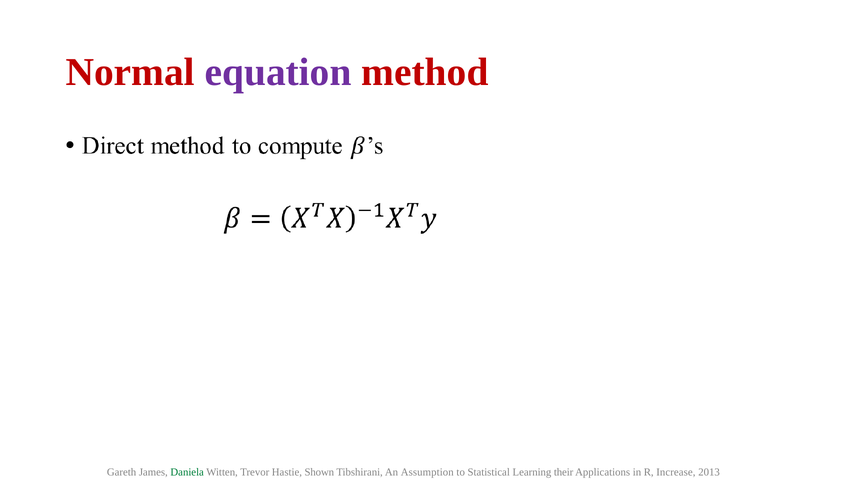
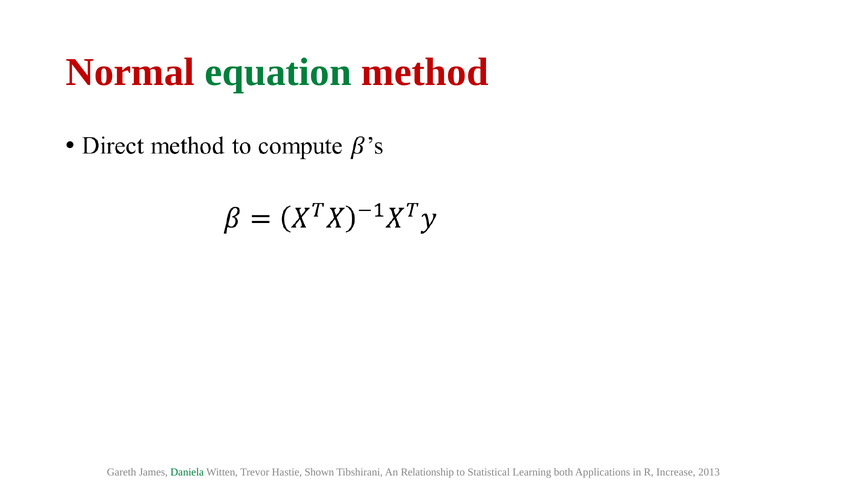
equation colour: purple -> green
Assumption: Assumption -> Relationship
their: their -> both
